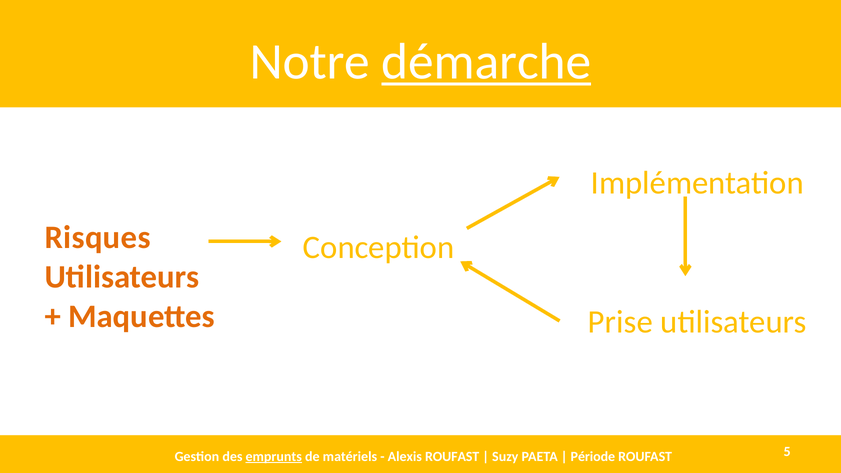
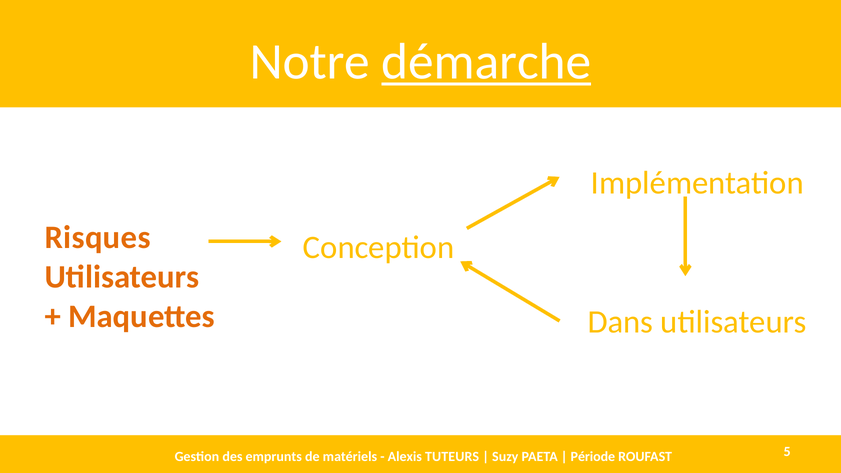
Prise: Prise -> Dans
emprunts underline: present -> none
Alexis ROUFAST: ROUFAST -> TUTEURS
